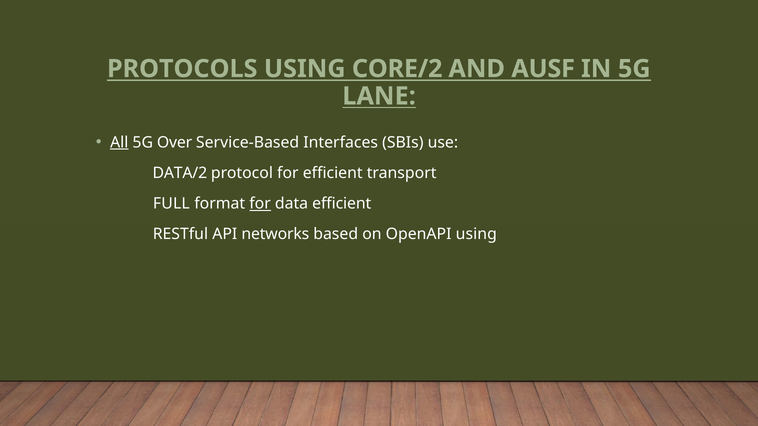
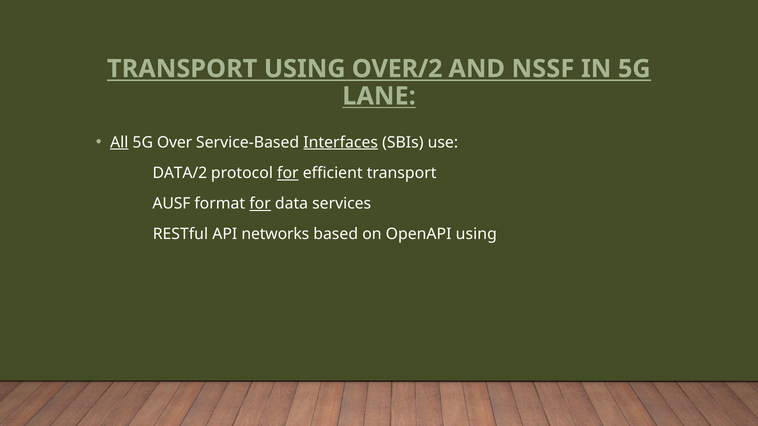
PROTOCOLS at (182, 69): PROTOCOLS -> TRANSPORT
CORE/2: CORE/2 -> OVER/2
AUSF: AUSF -> NSSF
Interfaces underline: none -> present
for at (288, 173) underline: none -> present
FULL: FULL -> AUSF
data efficient: efficient -> services
